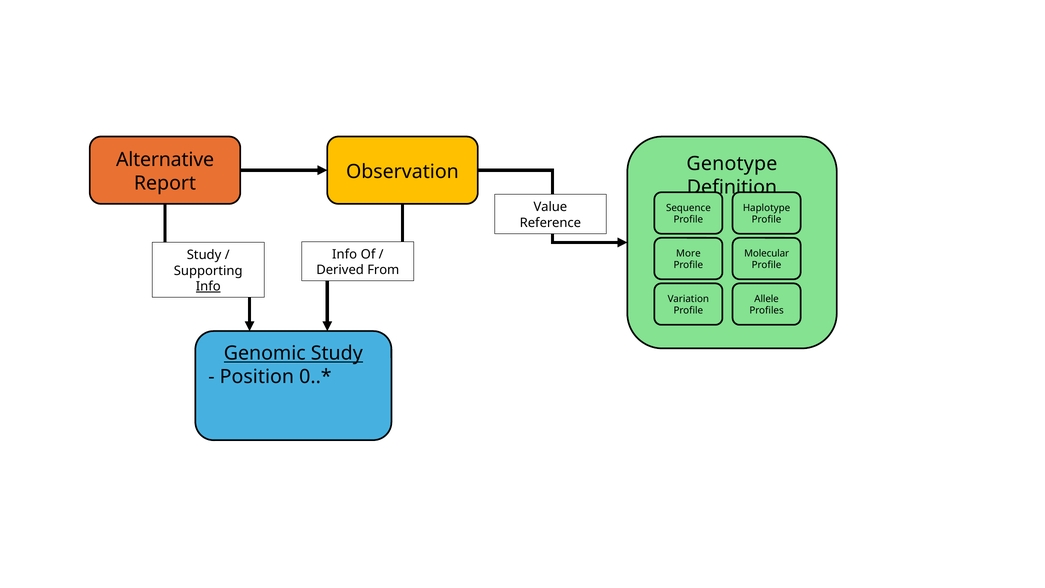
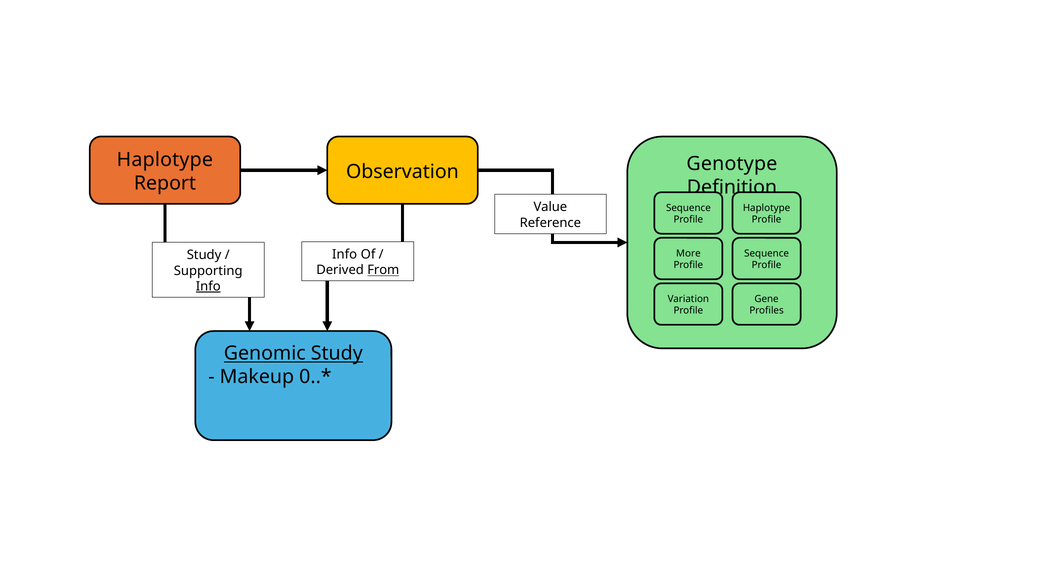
Alternative at (165, 160): Alternative -> Haplotype
Molecular at (767, 253): Molecular -> Sequence
From underline: none -> present
Allele: Allele -> Gene
Position: Position -> Makeup
